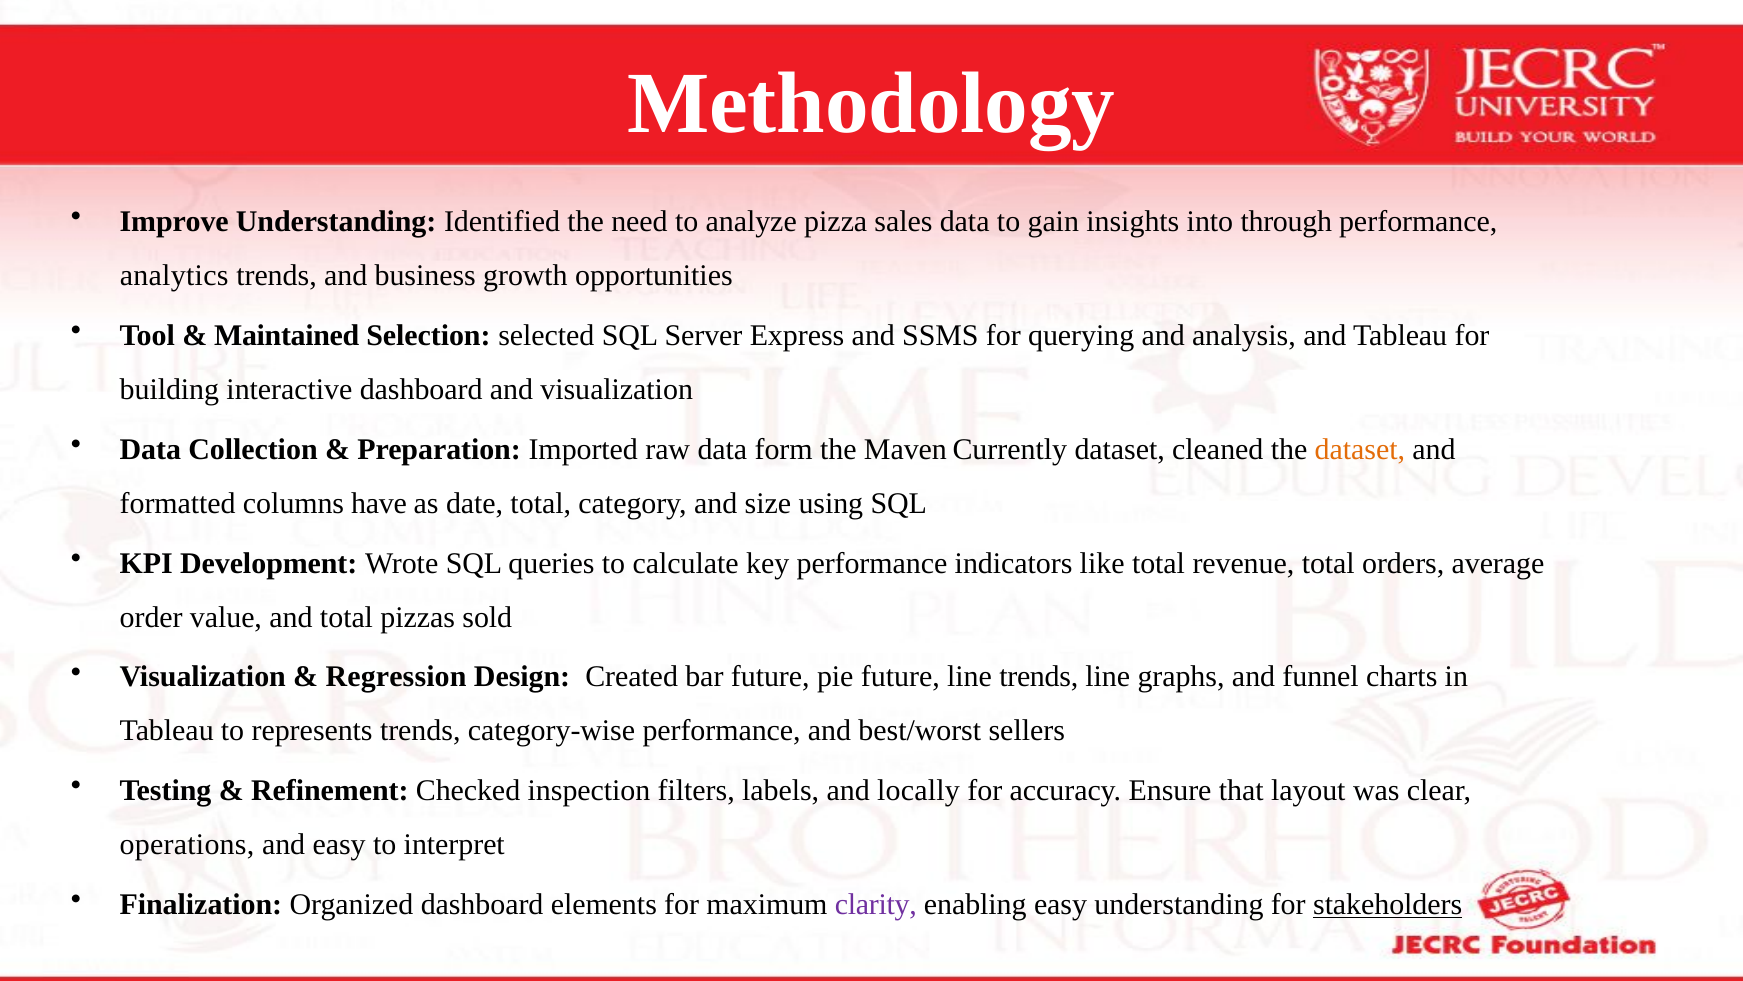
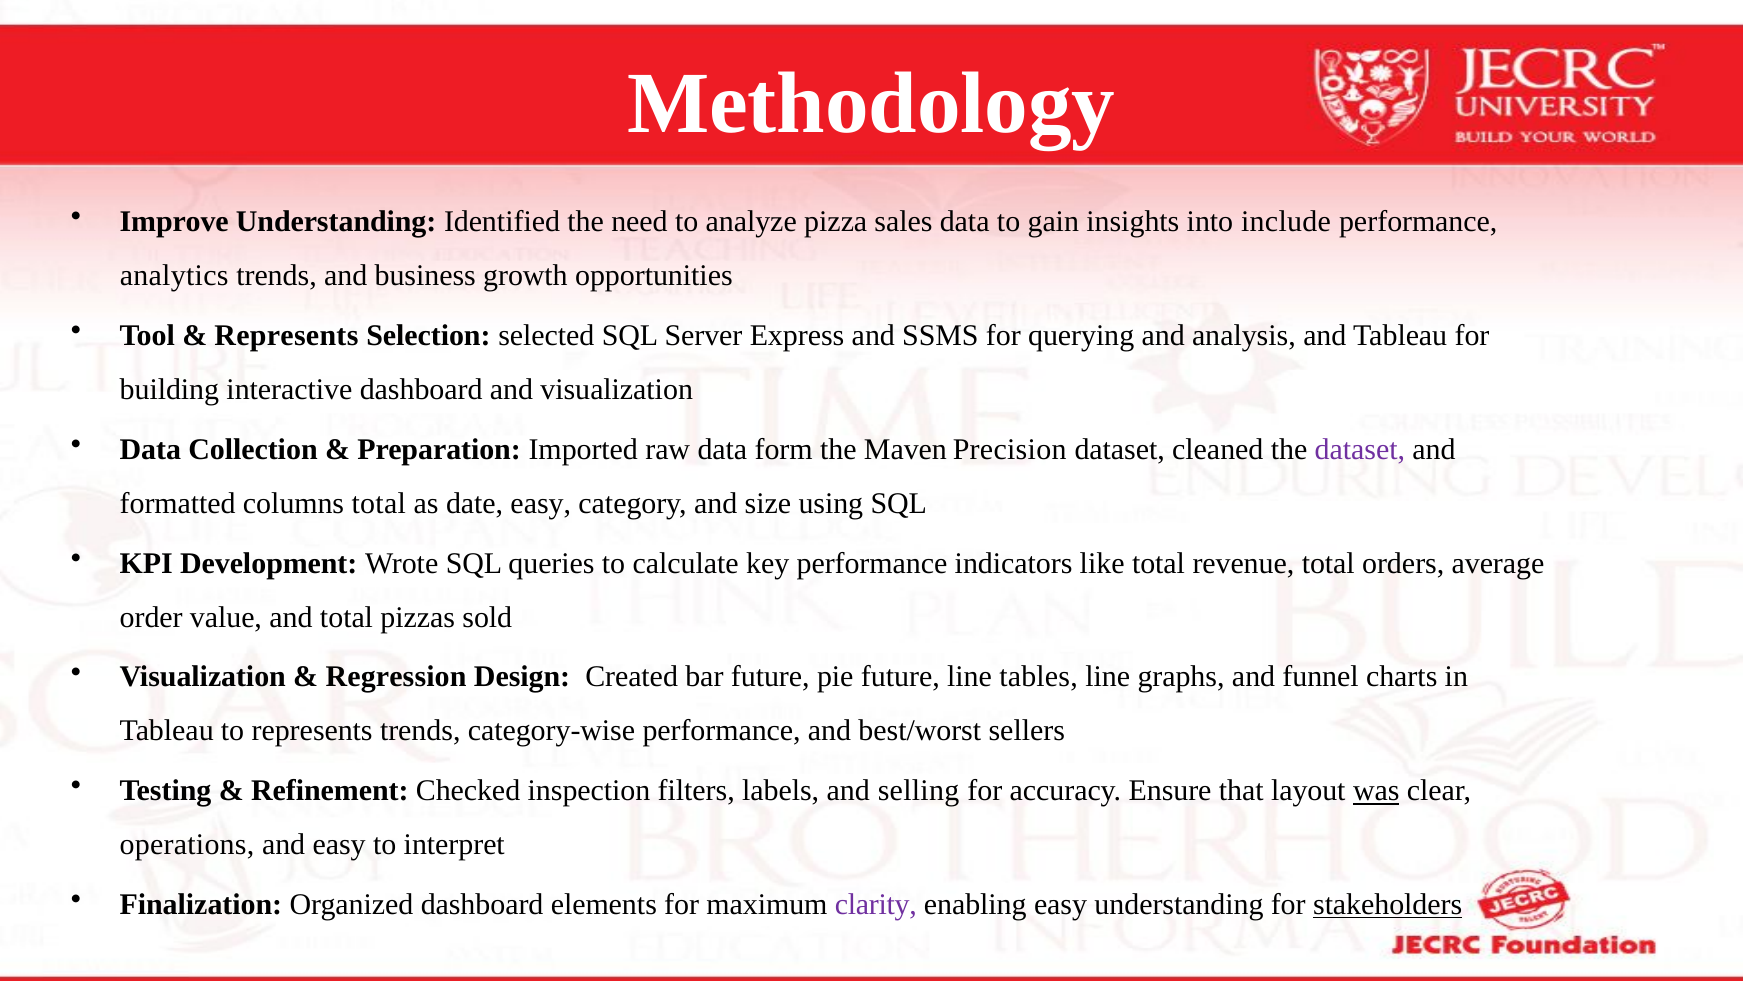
through: through -> include
Maintained at (287, 335): Maintained -> Represents
Currently: Currently -> Precision
dataset at (1360, 449) colour: orange -> purple
columns have: have -> total
date total: total -> easy
line trends: trends -> tables
locally: locally -> selling
was underline: none -> present
